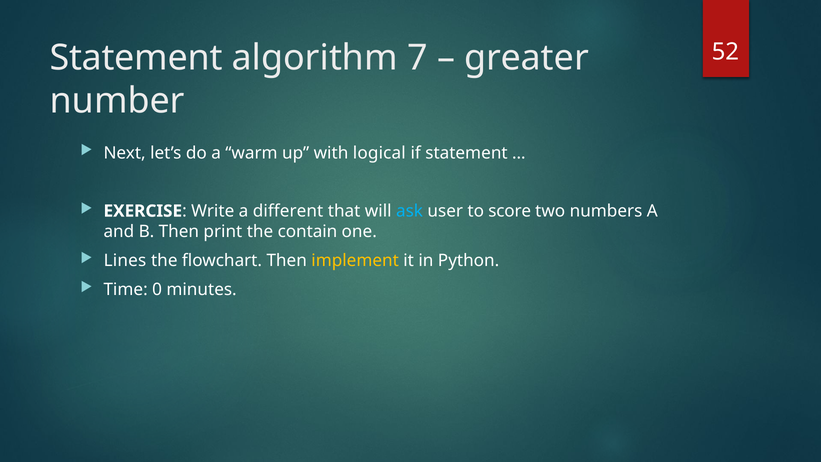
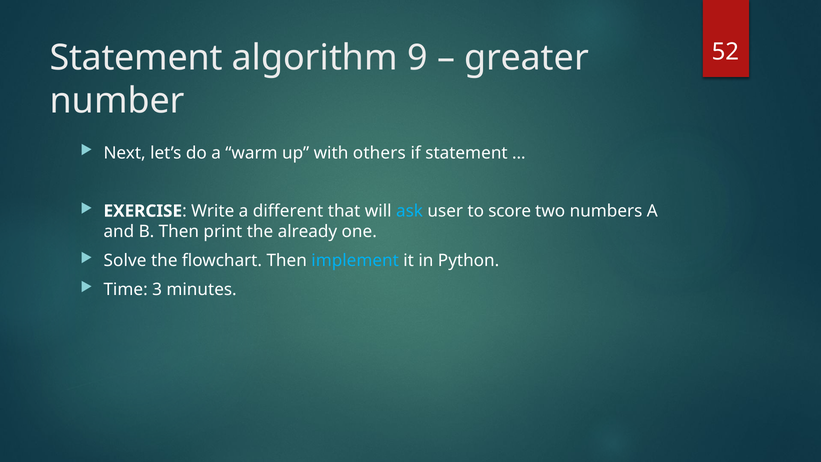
7: 7 -> 9
logical: logical -> others
contain: contain -> already
Lines: Lines -> Solve
implement colour: yellow -> light blue
0: 0 -> 3
